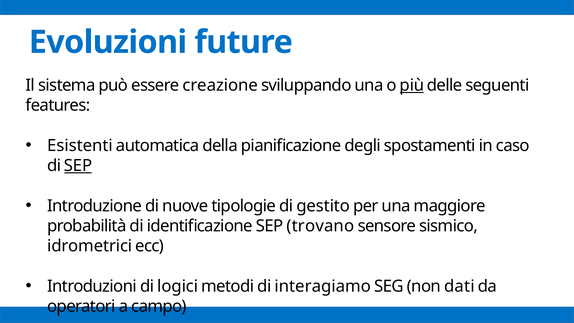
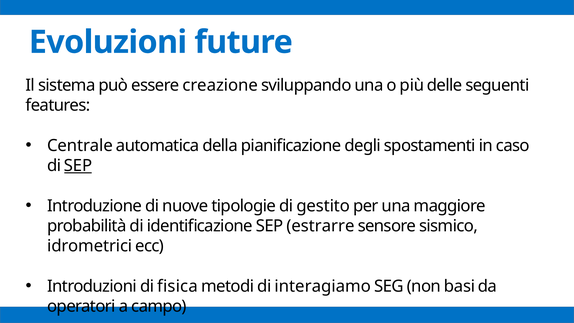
più underline: present -> none
Esistenti: Esistenti -> Centrale
trovano: trovano -> estrarre
logici: logici -> fisica
dati: dati -> basi
